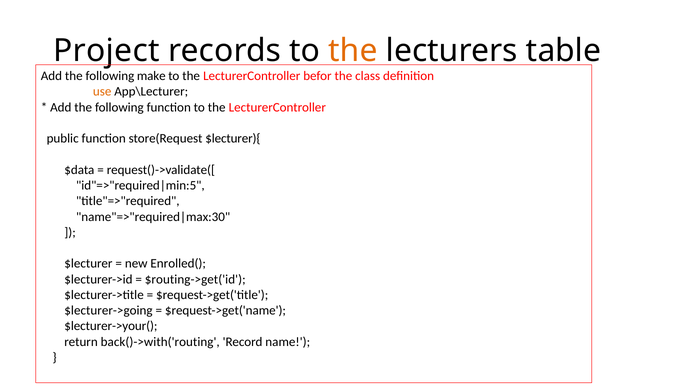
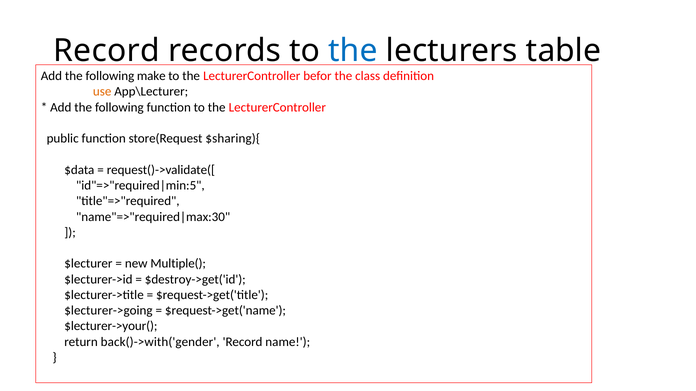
Project at (106, 51): Project -> Record
the at (353, 51) colour: orange -> blue
$lecturer){: $lecturer){ -> $sharing){
Enrolled(: Enrolled( -> Multiple(
$routing->get('id: $routing->get('id -> $destroy->get('id
back()->with('routing: back()->with('routing -> back()->with('gender
